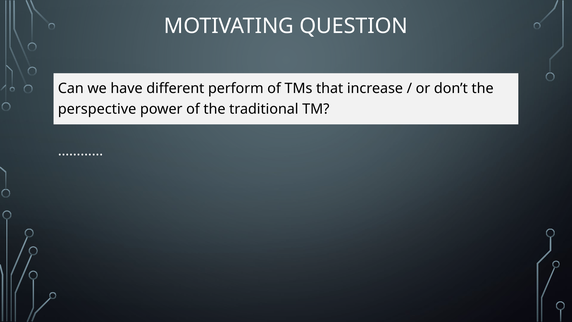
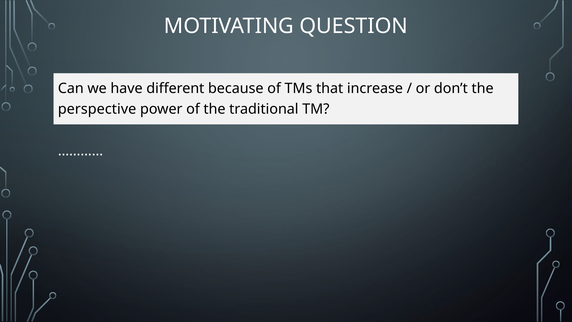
perform: perform -> because
